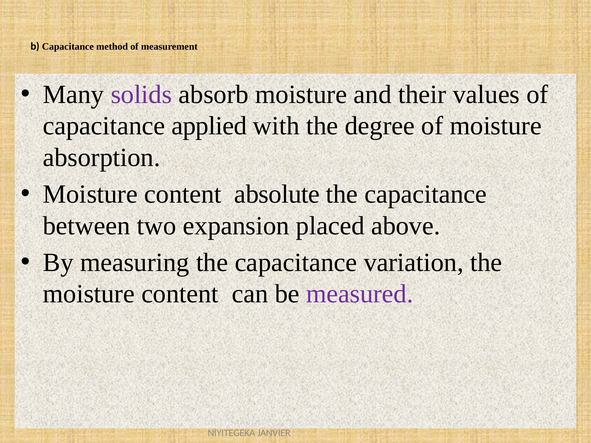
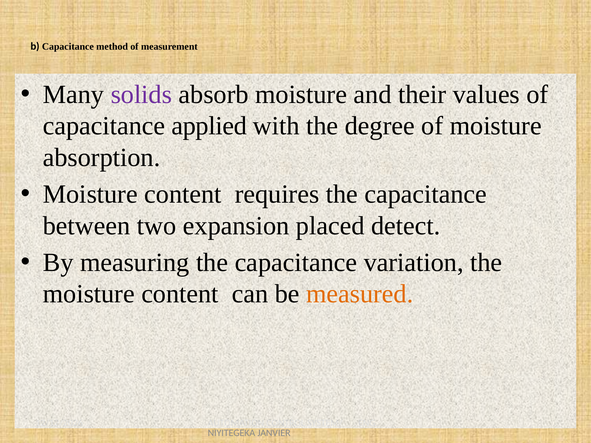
absolute: absolute -> requires
above: above -> detect
measured colour: purple -> orange
